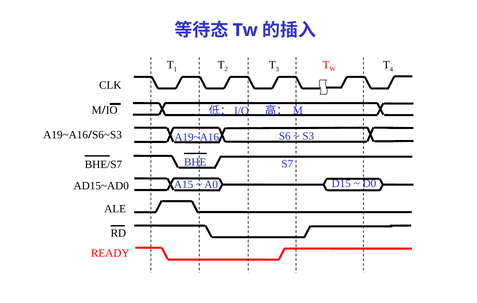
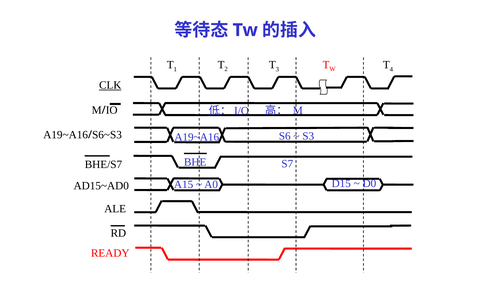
CLK underline: none -> present
